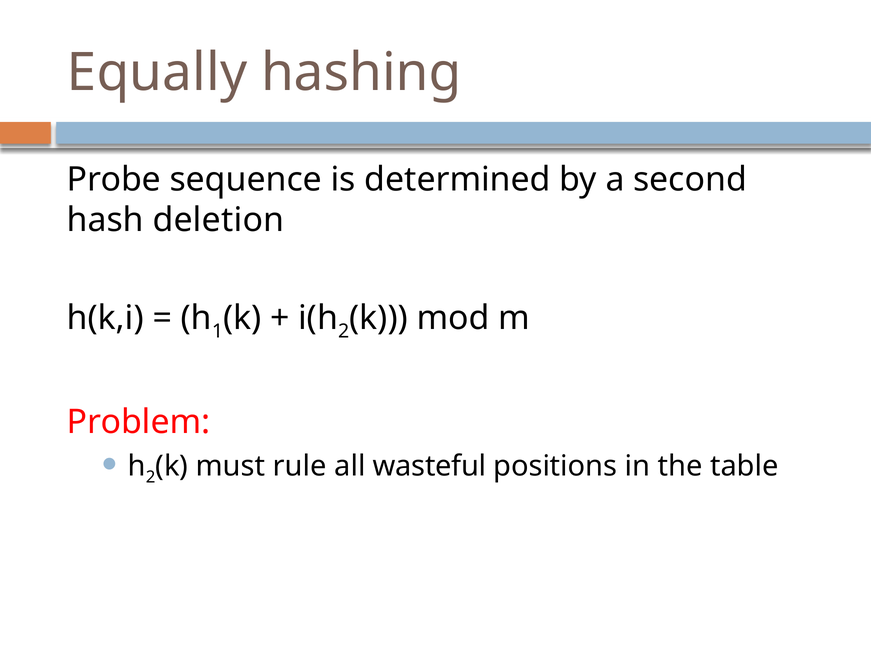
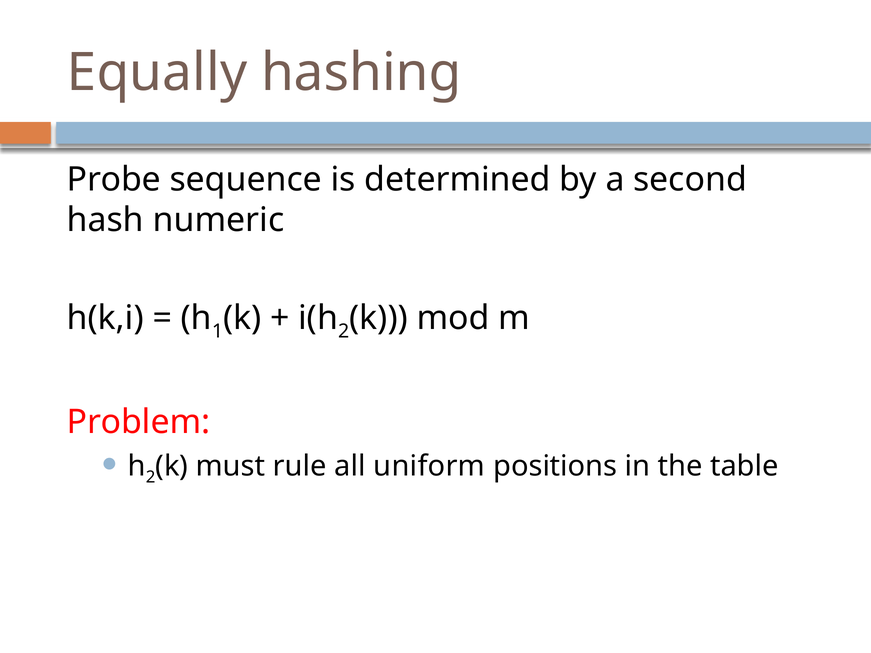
deletion: deletion -> numeric
wasteful: wasteful -> uniform
